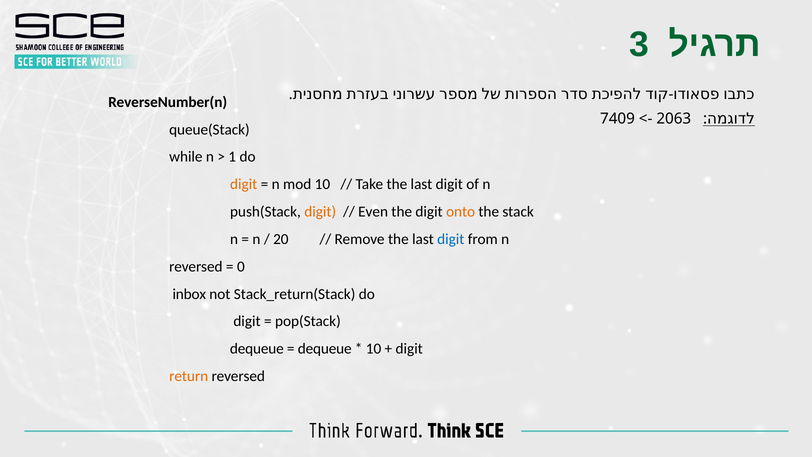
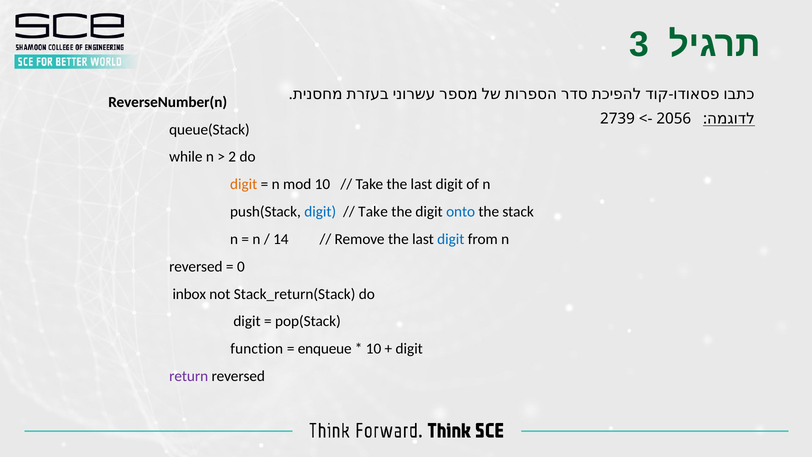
7409: 7409 -> 2739
2063: 2063 -> 2056
1: 1 -> 2
digit at (320, 212) colour: orange -> blue
Even at (373, 212): Even -> Take
onto colour: orange -> blue
20: 20 -> 14
dequeue at (257, 349): dequeue -> function
dequeue at (325, 349): dequeue -> enqueue
return colour: orange -> purple
